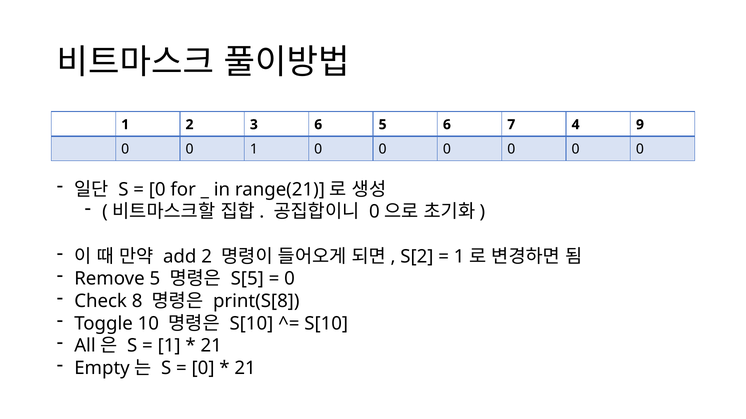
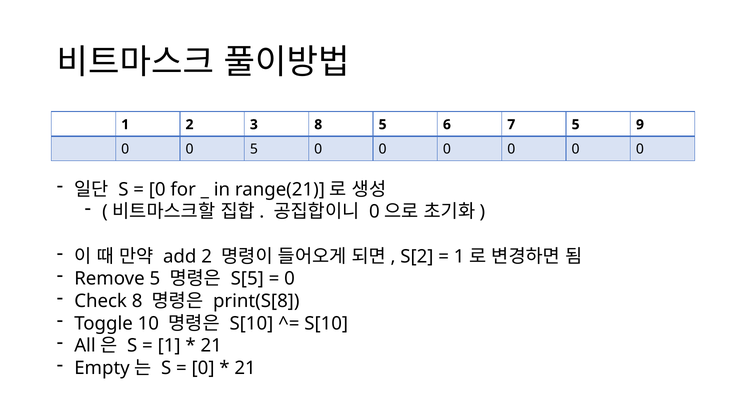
3 6: 6 -> 8
7 4: 4 -> 5
0 1: 1 -> 5
